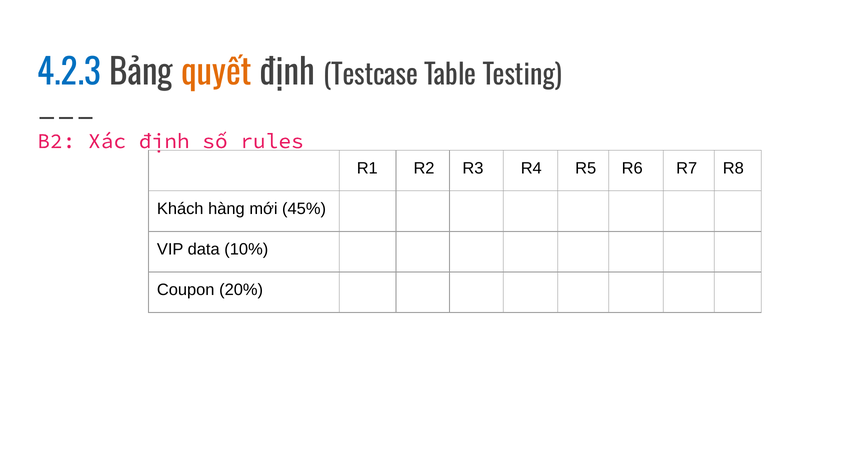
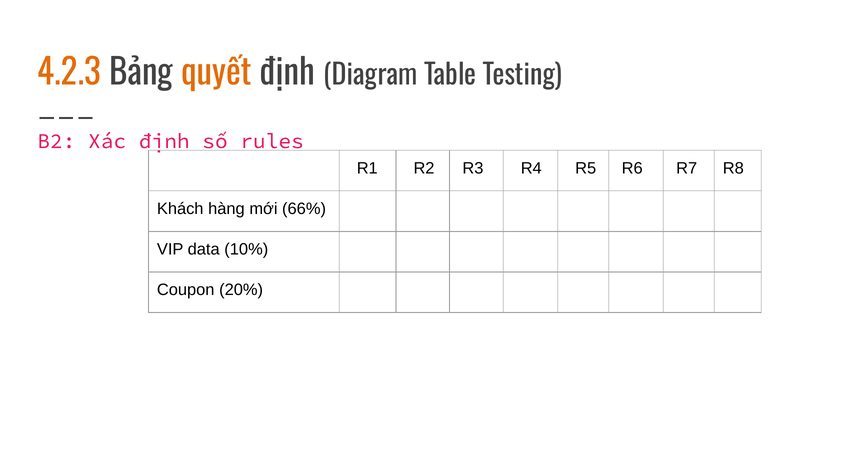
4.2.3 colour: blue -> orange
Testcase: Testcase -> Diagram
45%: 45% -> 66%
